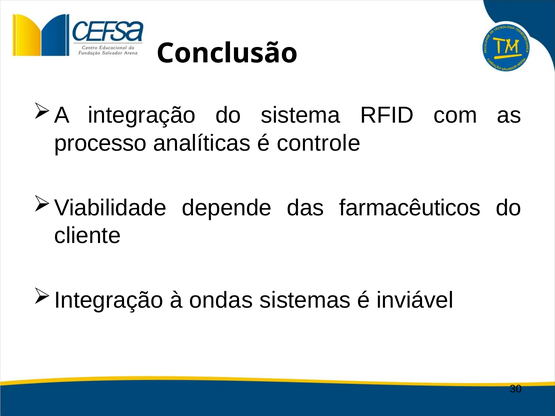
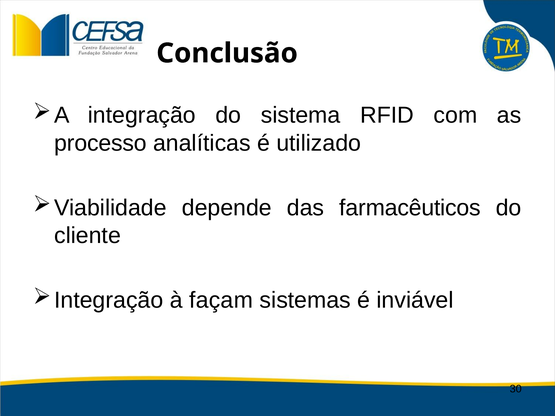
controle: controle -> utilizado
ondas: ondas -> façam
